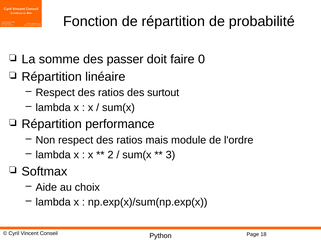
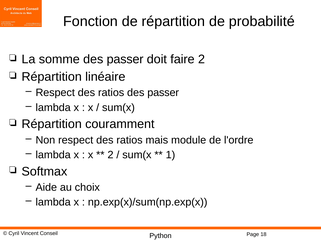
faire 0: 0 -> 2
ratios des surtout: surtout -> passer
performance: performance -> couramment
3: 3 -> 1
